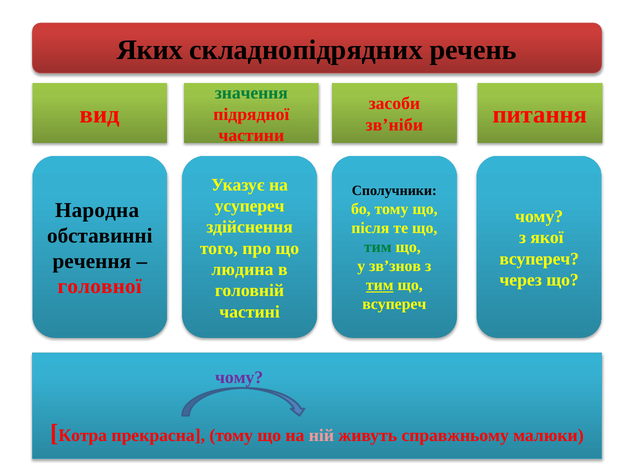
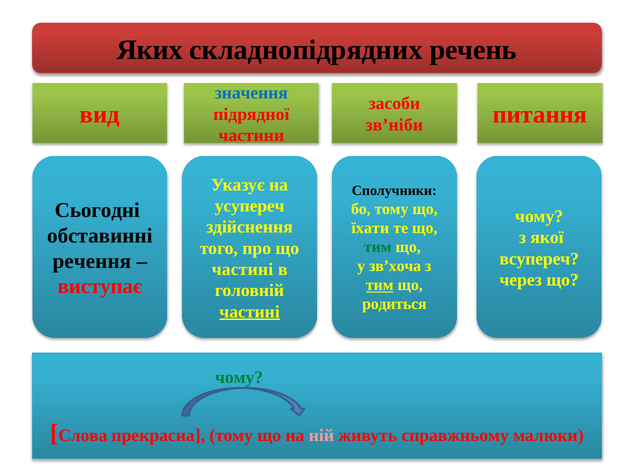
значення colour: green -> blue
Народна: Народна -> Сьогодні
після: після -> їхати
зв’знов: зв’знов -> зв’хоча
людина at (243, 269): людина -> частині
головної: головної -> виступає
всупереч at (394, 304): всупереч -> родиться
частині at (250, 311) underline: none -> present
чому at (239, 377) colour: purple -> green
Котра: Котра -> Слова
